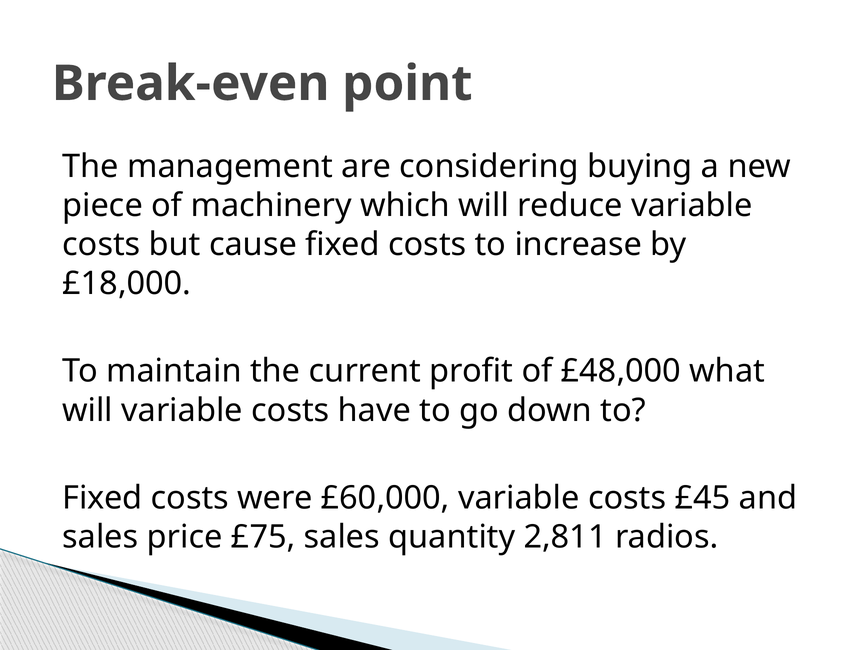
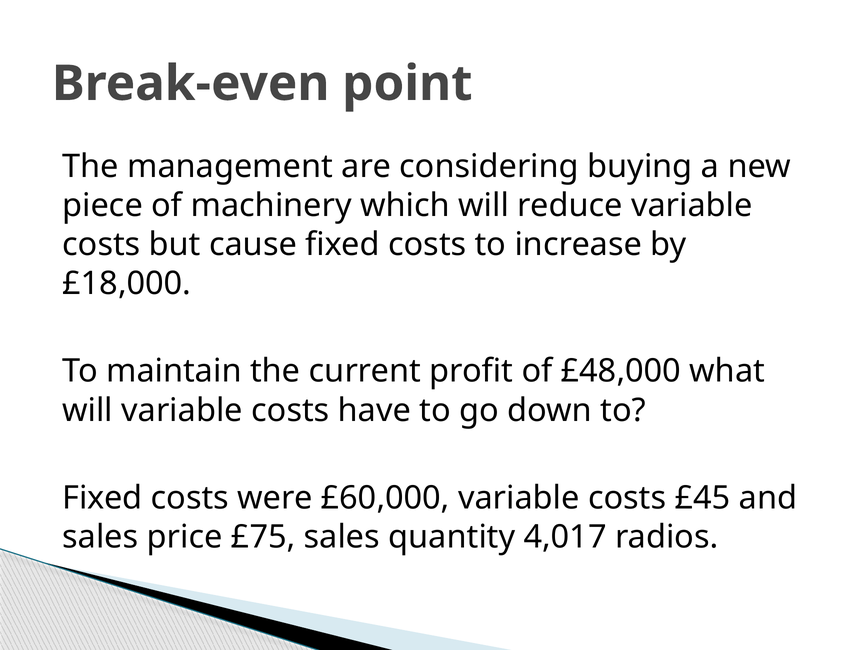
2,811: 2,811 -> 4,017
